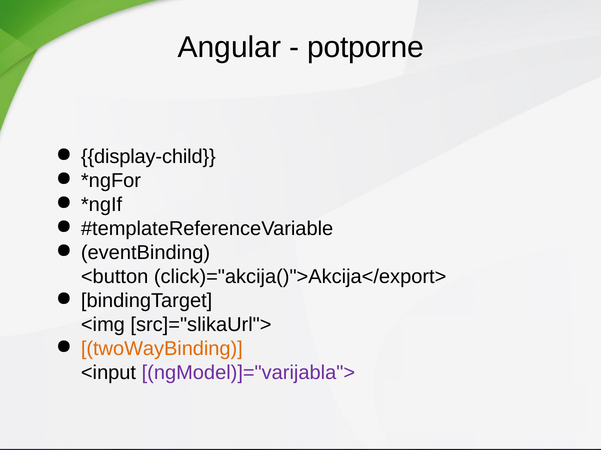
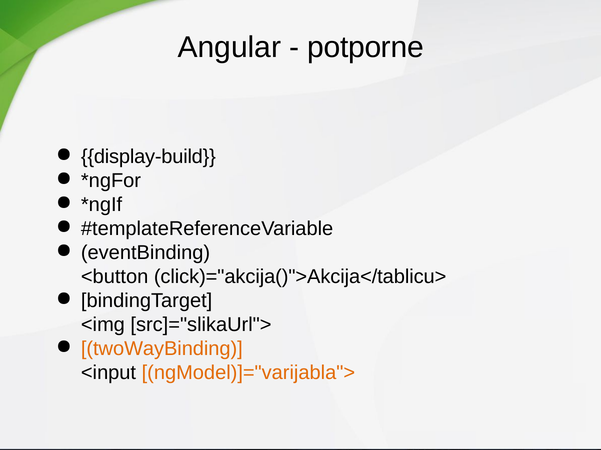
display-child: display-child -> display-build
click)="akcija()">Akcija</export>: click)="akcija()">Akcija</export> -> click)="akcija()">Akcija</tablicu>
ngModel)]="varijabla"> colour: purple -> orange
